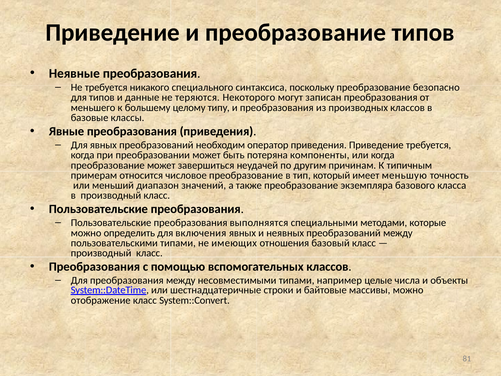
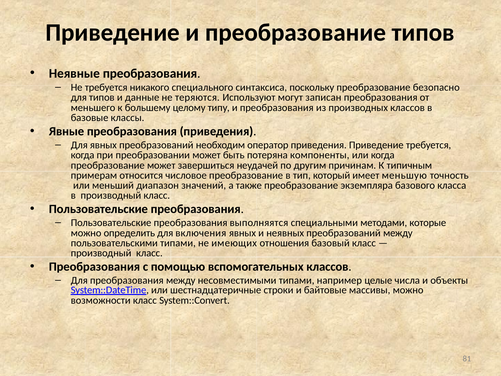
Некоторого: Некоторого -> Используют
отображение: отображение -> возможности
